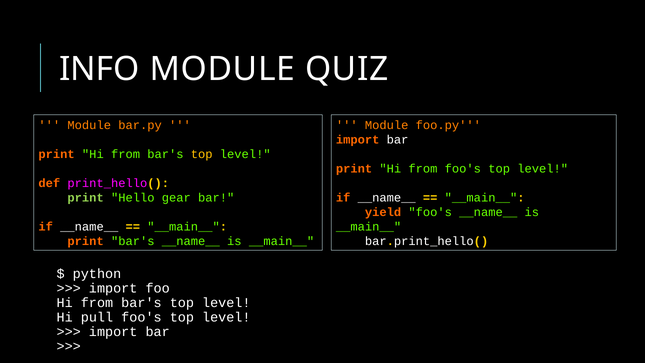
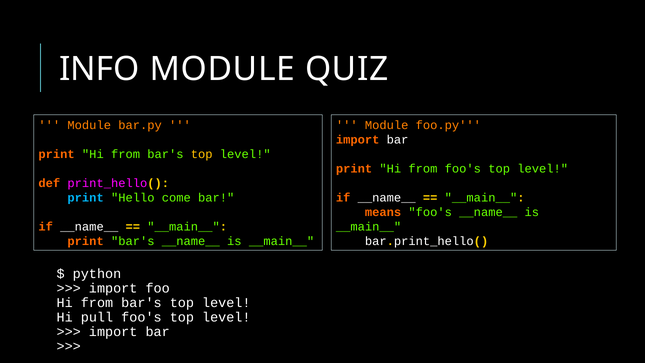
print at (86, 198) colour: light green -> light blue
gear: gear -> come
yield: yield -> means
